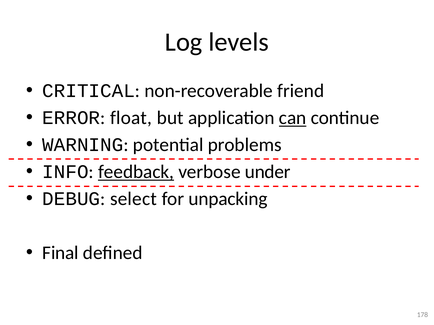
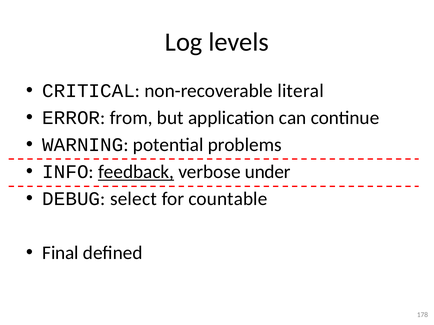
friend: friend -> literal
float: float -> from
can underline: present -> none
unpacking: unpacking -> countable
